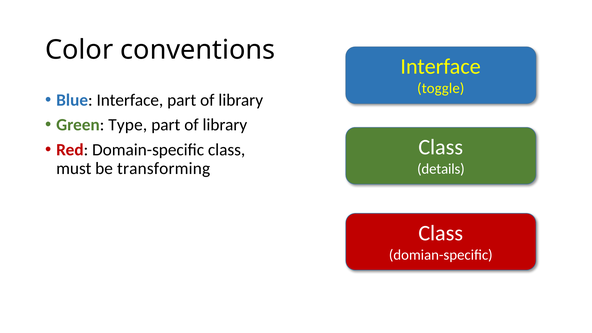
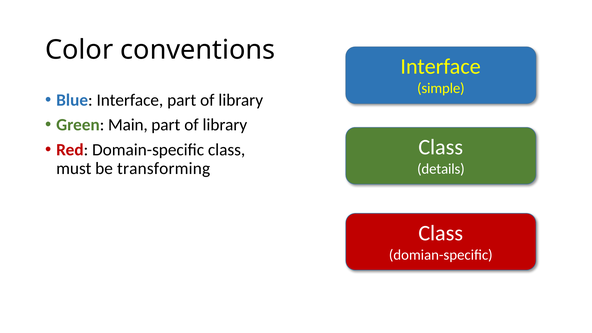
toggle: toggle -> simple
Type: Type -> Main
